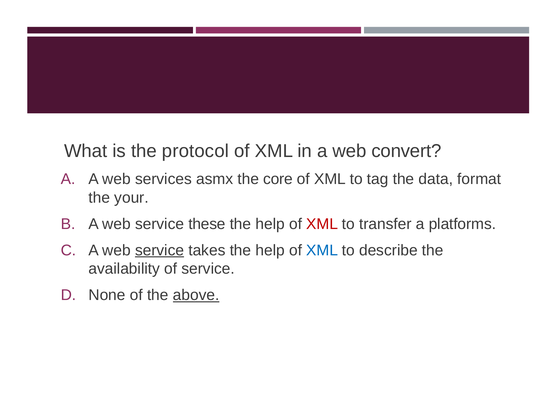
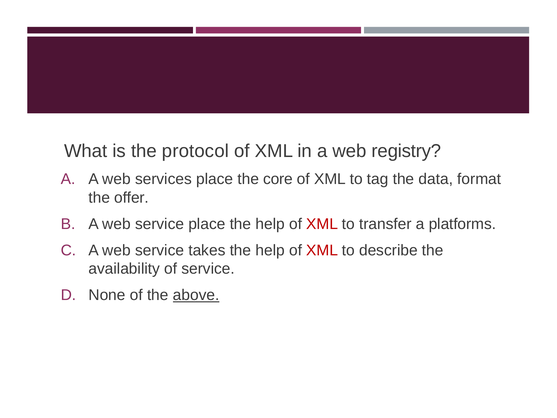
convert: convert -> registry
services asmx: asmx -> place
your: your -> offer
service these: these -> place
service at (160, 250) underline: present -> none
XML at (322, 250) colour: blue -> red
